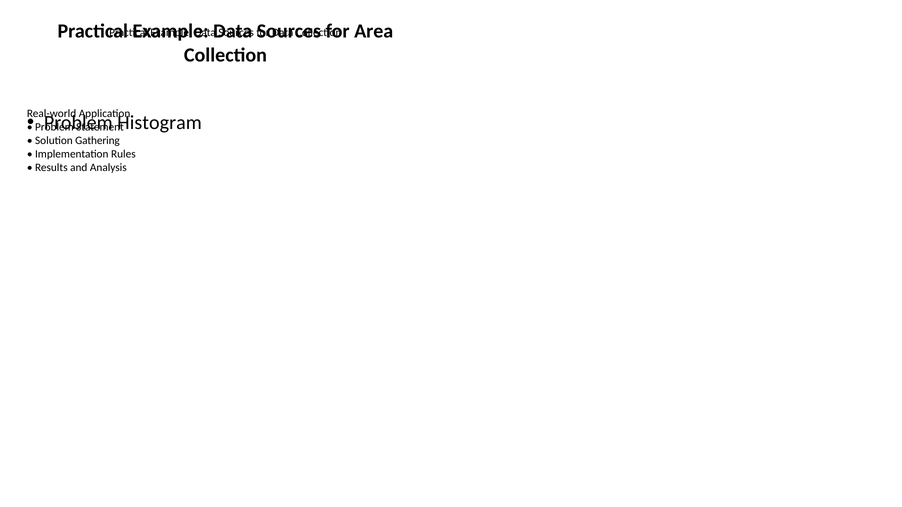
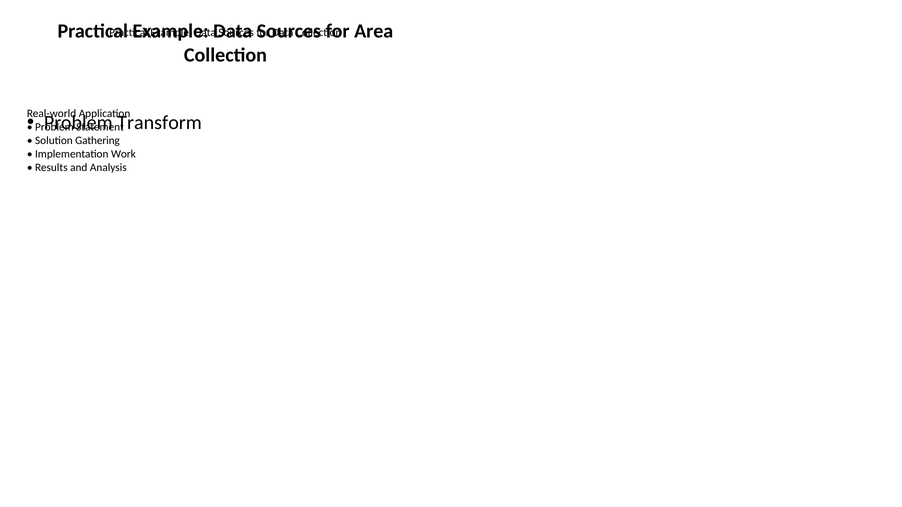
Histogram: Histogram -> Transform
Rules: Rules -> Work
